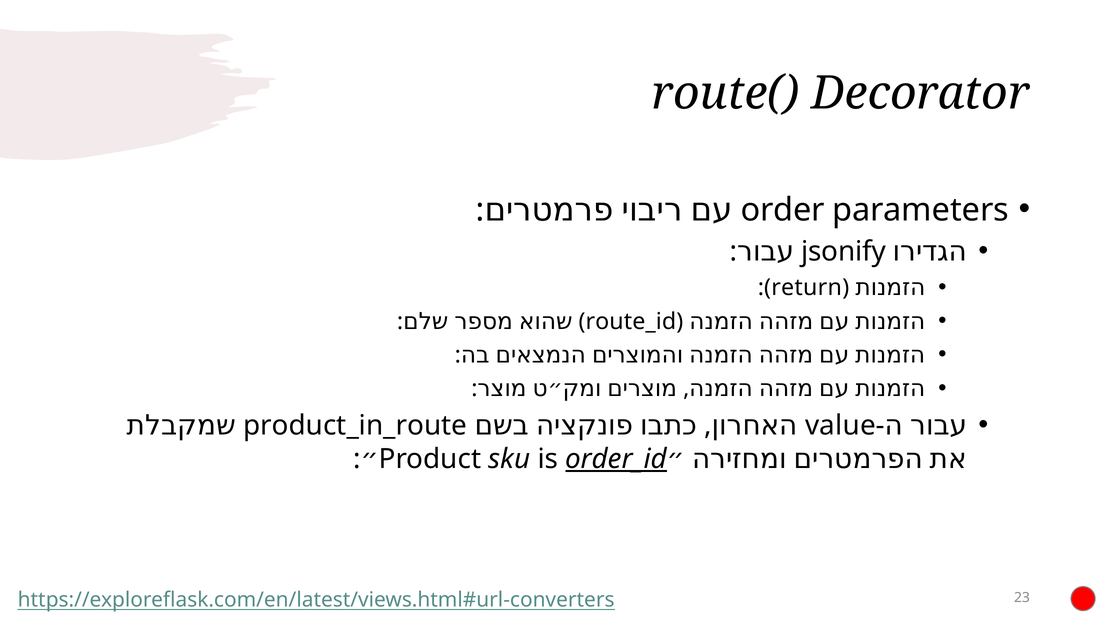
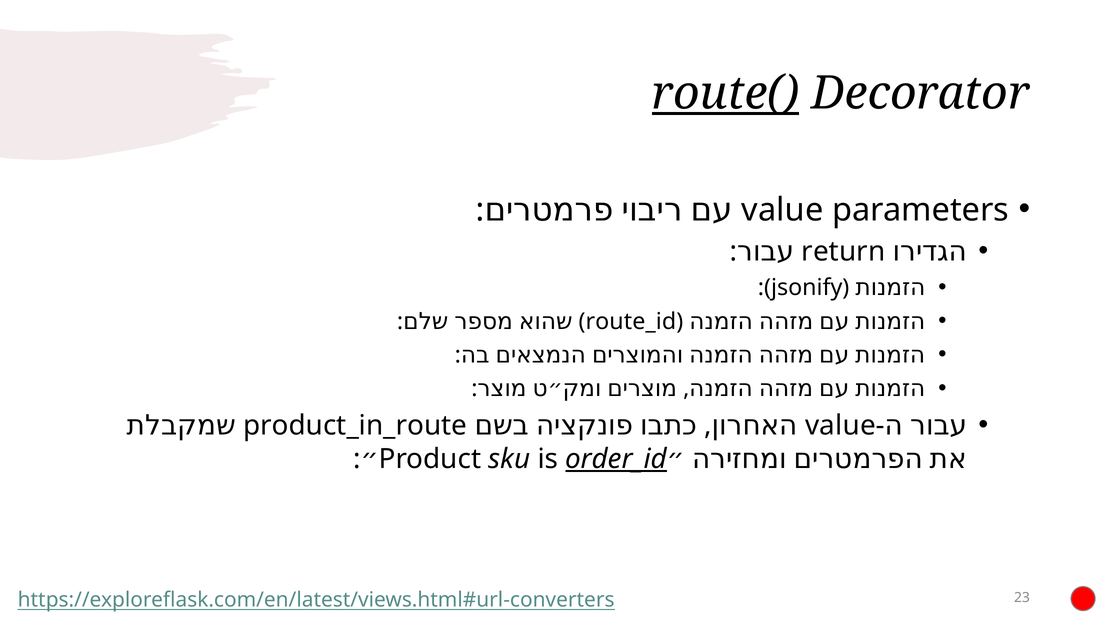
route( underline: none -> present
order at (783, 210): order -> value
jsonify: jsonify -> return
return: return -> jsonify
